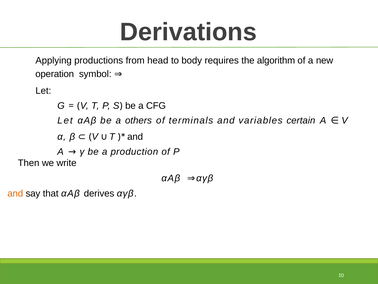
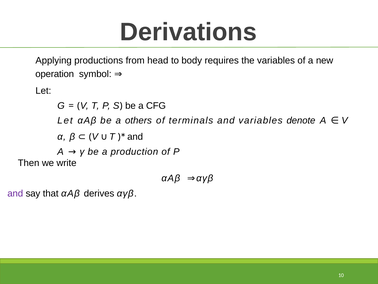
the algorithm: algorithm -> variables
certain: certain -> denote
and at (15, 193) colour: orange -> purple
